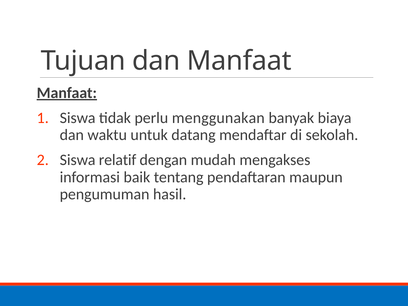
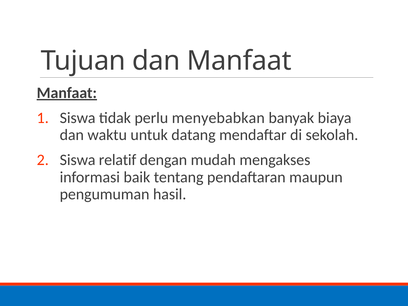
menggunakan: menggunakan -> menyebabkan
